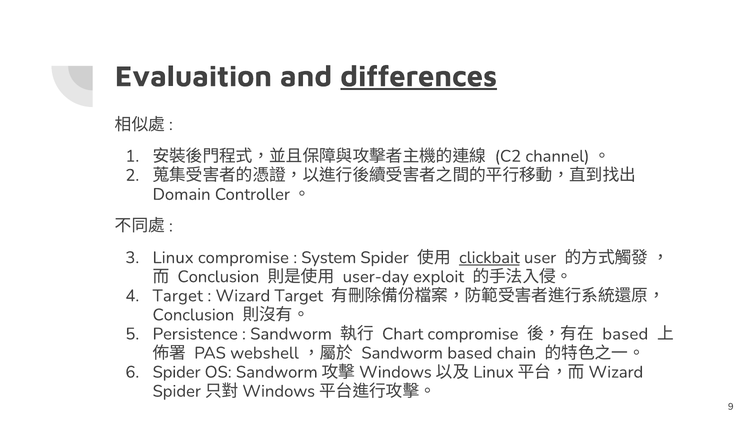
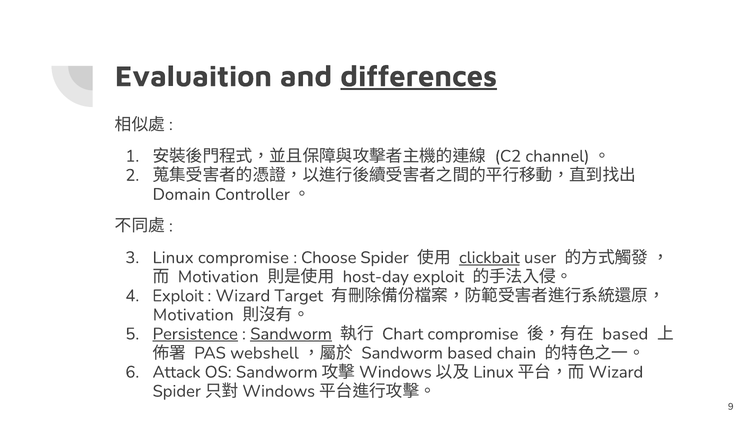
System: System -> Choose
Conclusion at (218, 276): Conclusion -> Motivation
user-day: user-day -> host-day
Target at (178, 295): Target -> Exploit
Conclusion at (193, 315): Conclusion -> Motivation
Persistence underline: none -> present
Sandworm at (291, 334) underline: none -> present
Spider at (177, 372): Spider -> Attack
